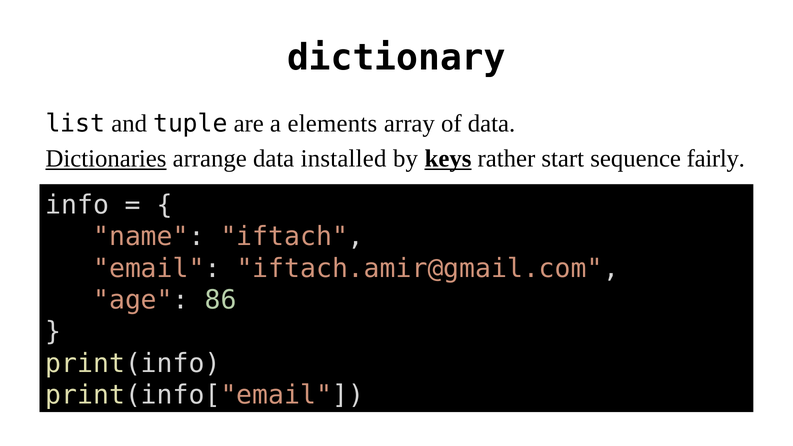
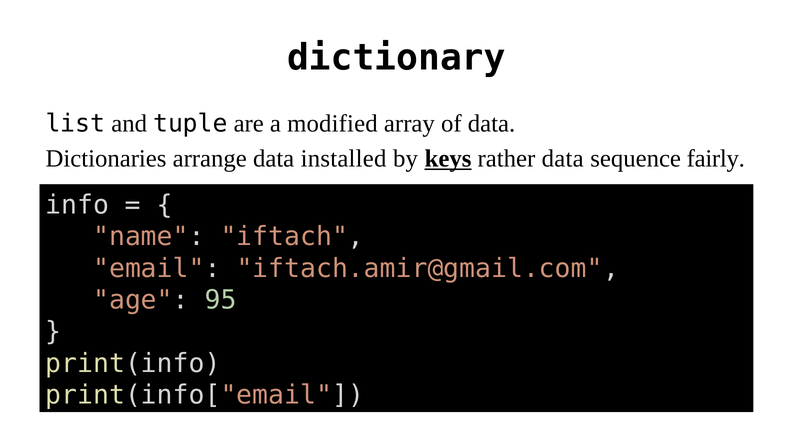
elements: elements -> modified
Dictionaries underline: present -> none
rather start: start -> data
86: 86 -> 95
